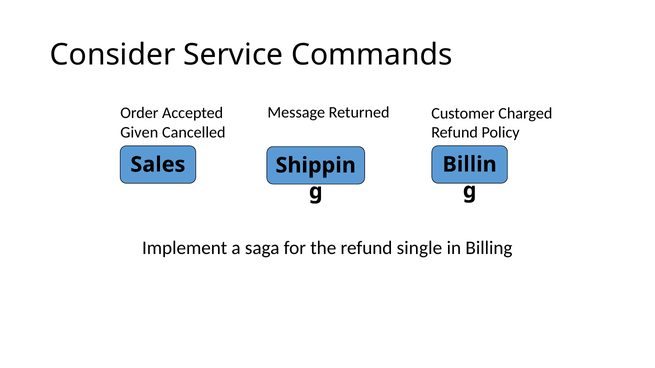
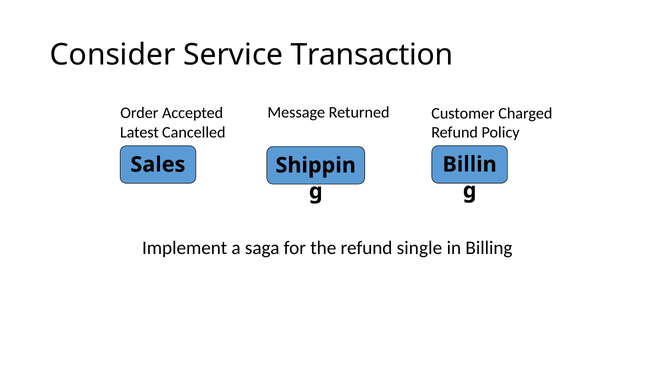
Commands: Commands -> Transaction
Given: Given -> Latest
